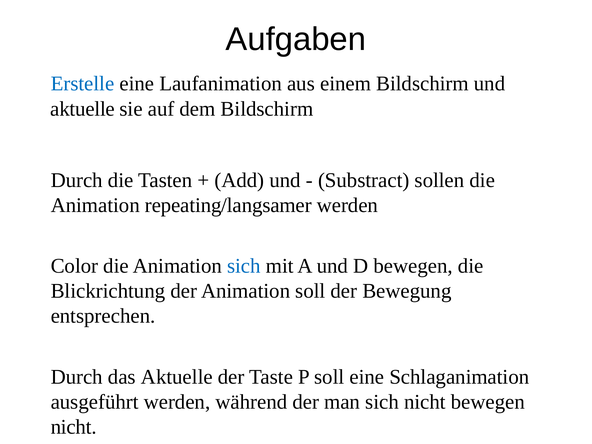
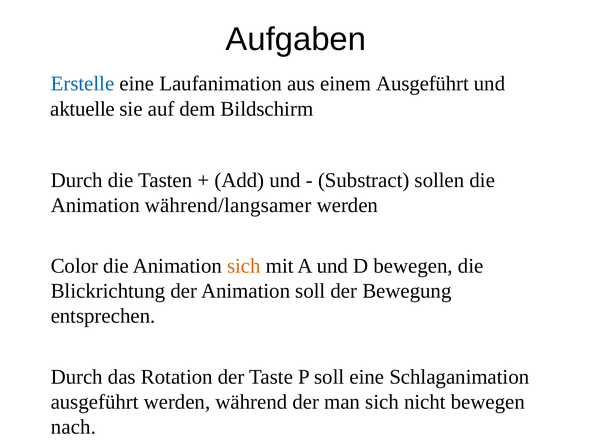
einem Bildschirm: Bildschirm -> Ausgeführt
repeating/langsamer: repeating/langsamer -> während/langsamer
sich at (244, 266) colour: blue -> orange
das Aktuelle: Aktuelle -> Rotation
nicht at (74, 427): nicht -> nach
